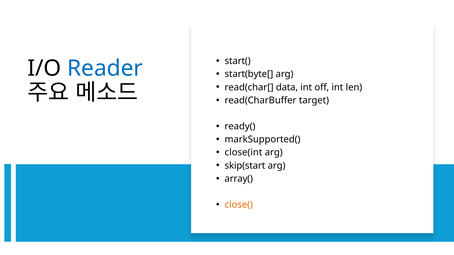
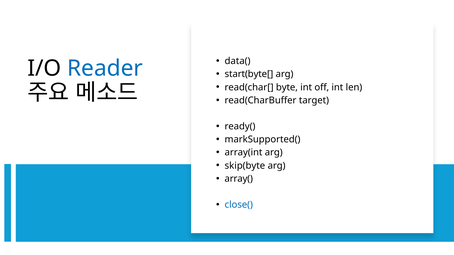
start(: start( -> data(
data: data -> byte
close(int: close(int -> array(int
skip(start: skip(start -> skip(byte
close( colour: orange -> blue
